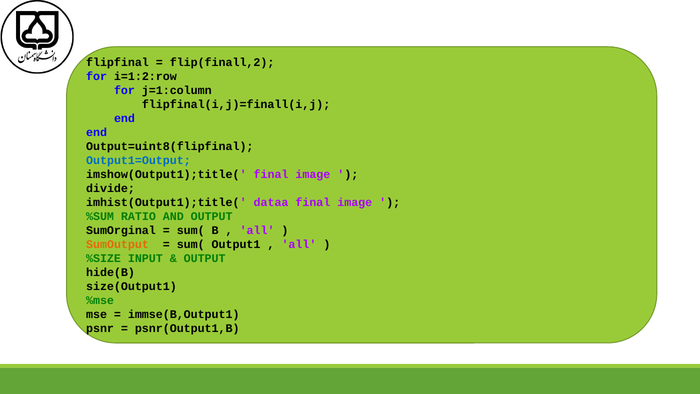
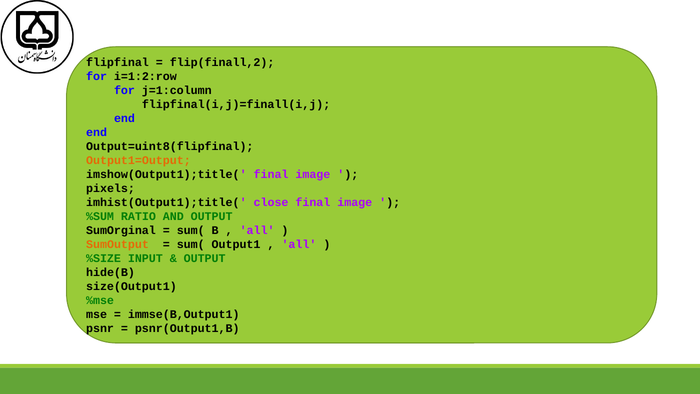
Output1=Output colour: blue -> orange
divide: divide -> pixels
dataa: dataa -> close
